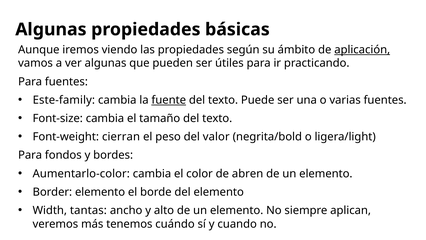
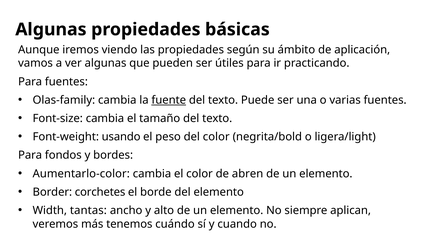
aplicación underline: present -> none
Este-family: Este-family -> Olas-family
cierran: cierran -> usando
del valor: valor -> color
Border elemento: elemento -> corchetes
